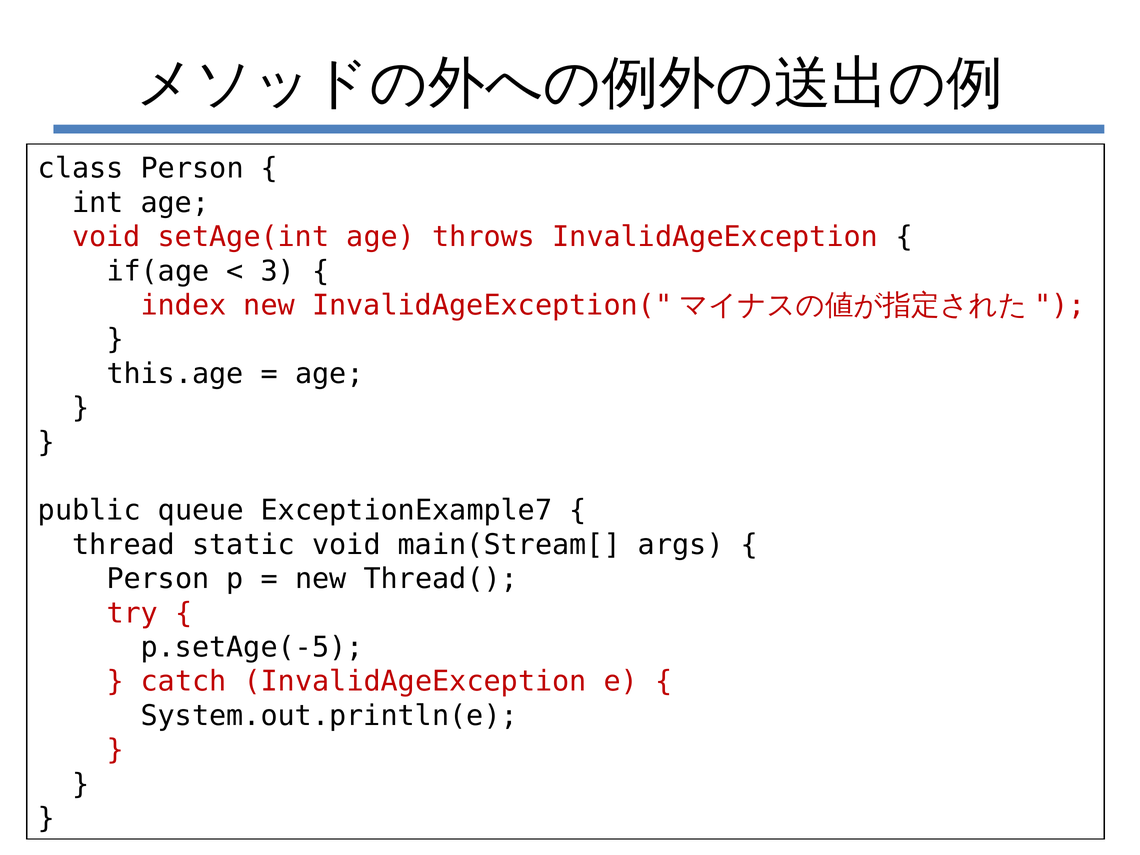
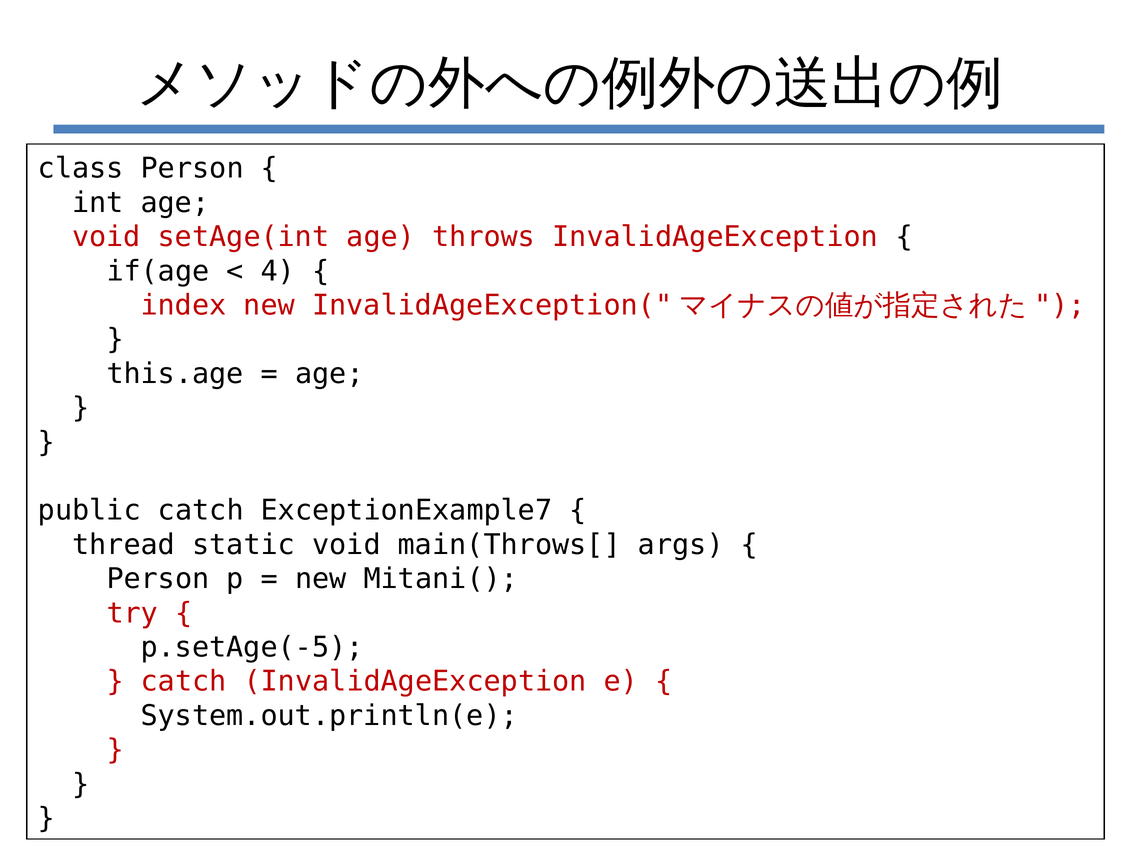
3: 3 -> 4
public queue: queue -> catch
main(Stream[: main(Stream[ -> main(Throws[
Thread(: Thread( -> Mitani(
